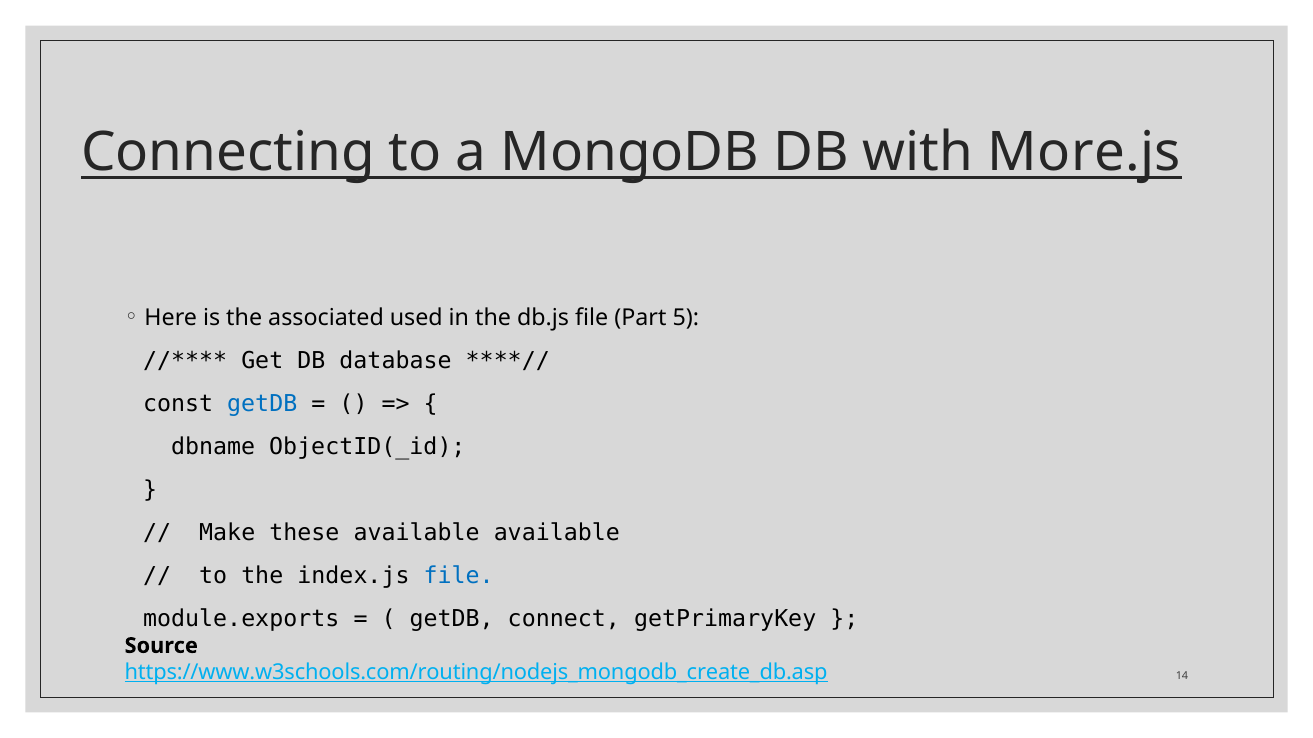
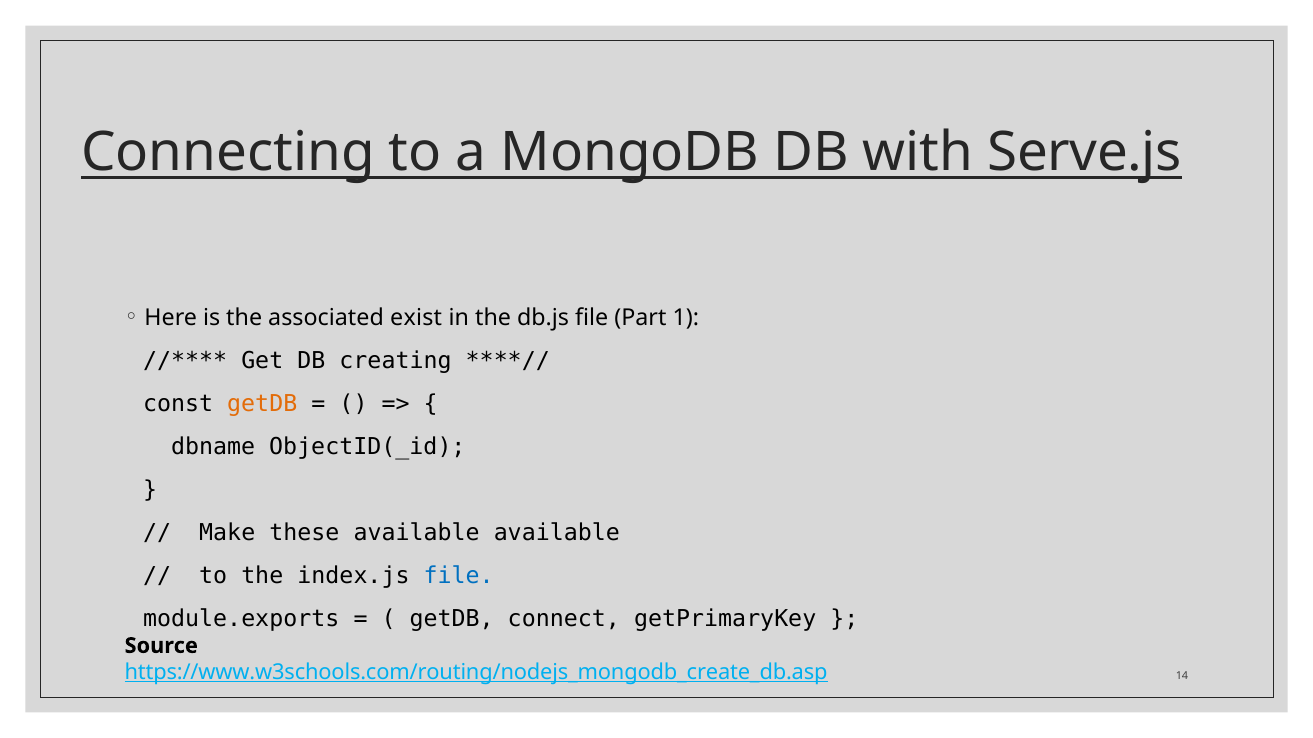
More.js: More.js -> Serve.js
used: used -> exist
5: 5 -> 1
database: database -> creating
getDB at (262, 404) colour: blue -> orange
